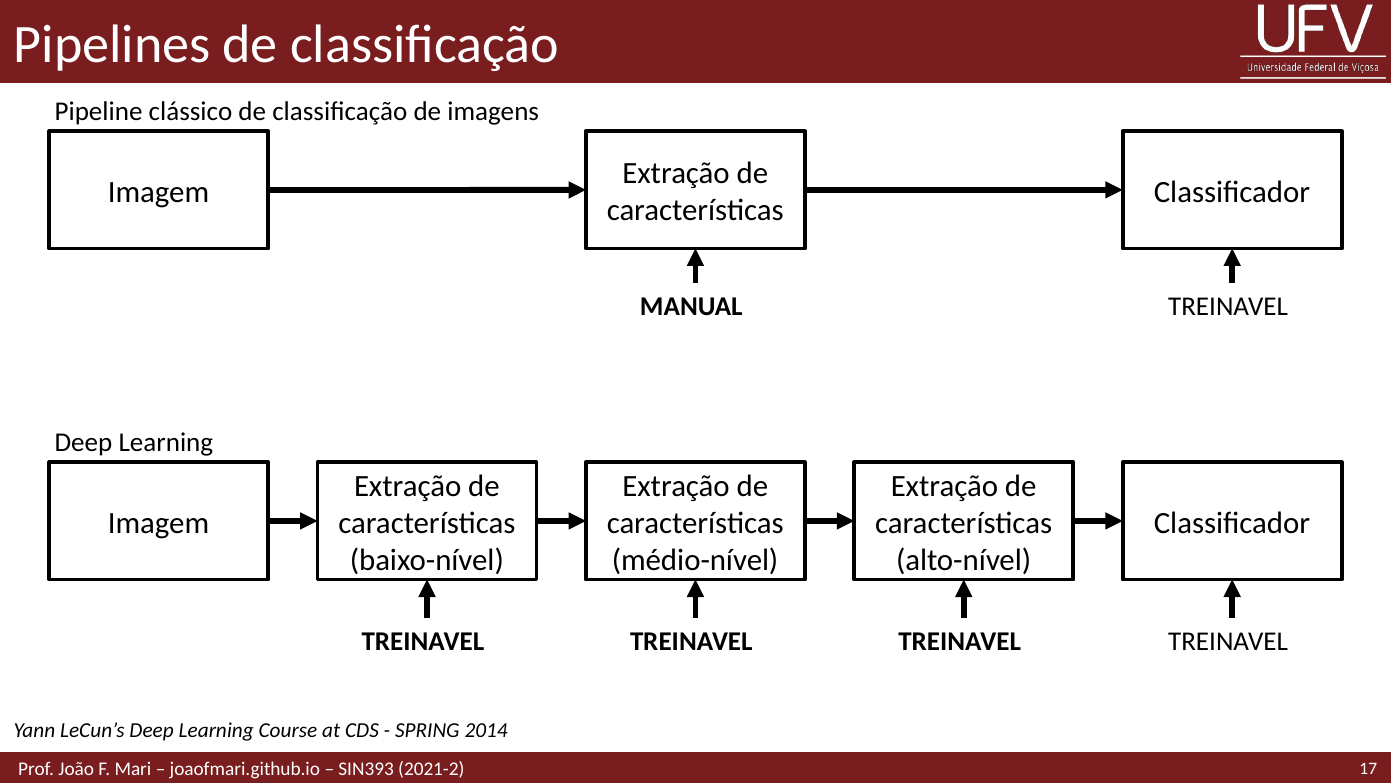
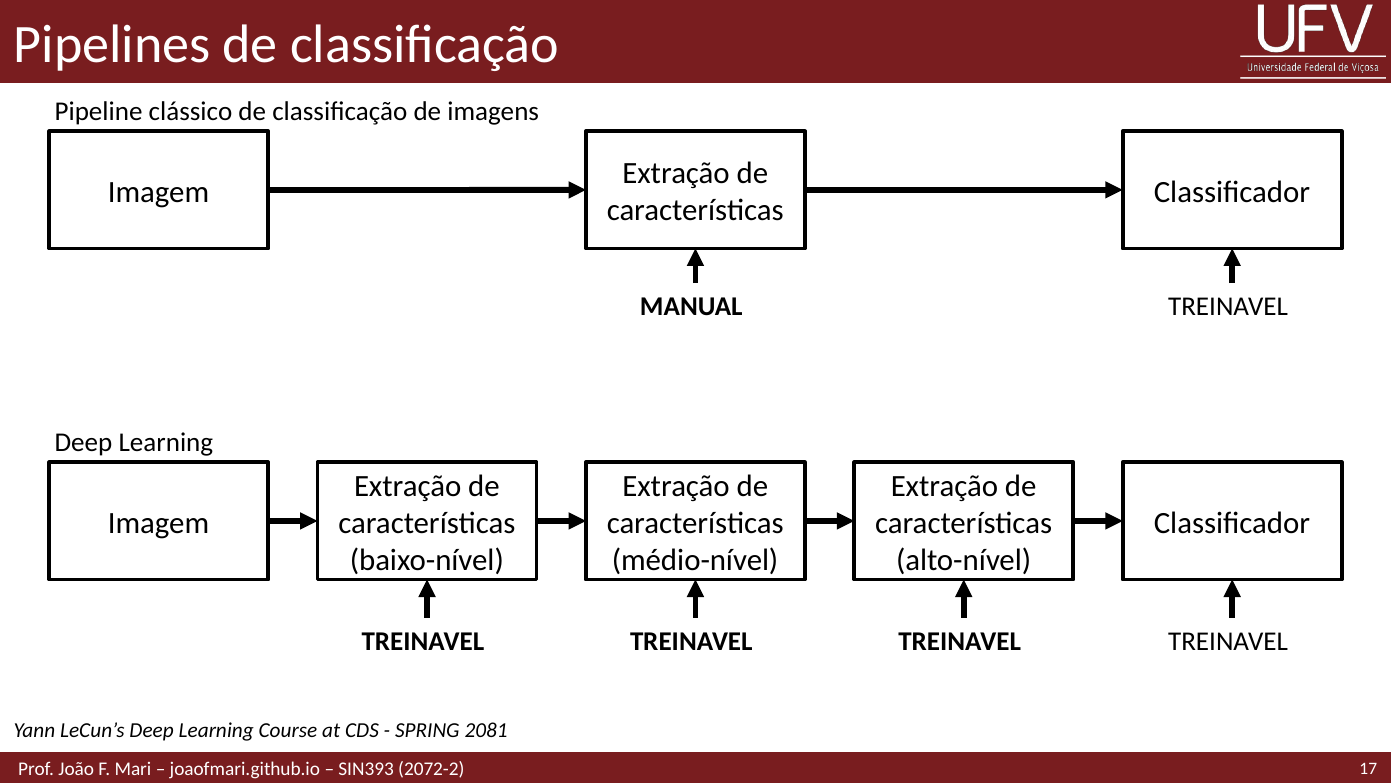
2014: 2014 -> 2081
2021-2: 2021-2 -> 2072-2
